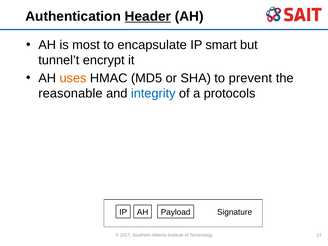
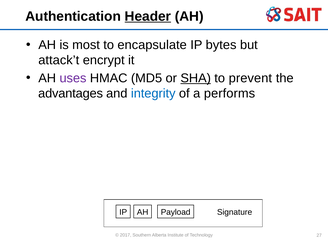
smart: smart -> bytes
tunnel’t: tunnel’t -> attack’t
uses colour: orange -> purple
SHA underline: none -> present
reasonable: reasonable -> advantages
protocols: protocols -> performs
